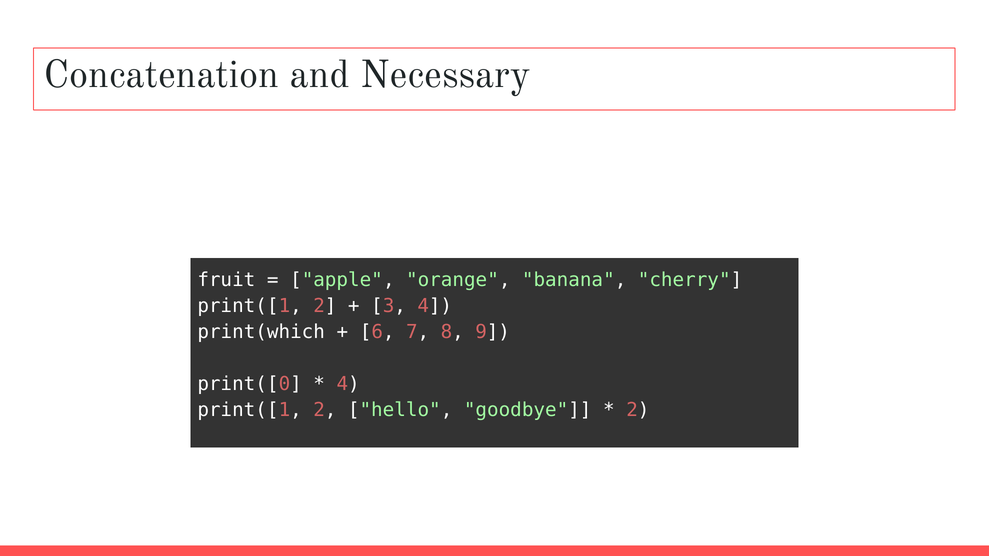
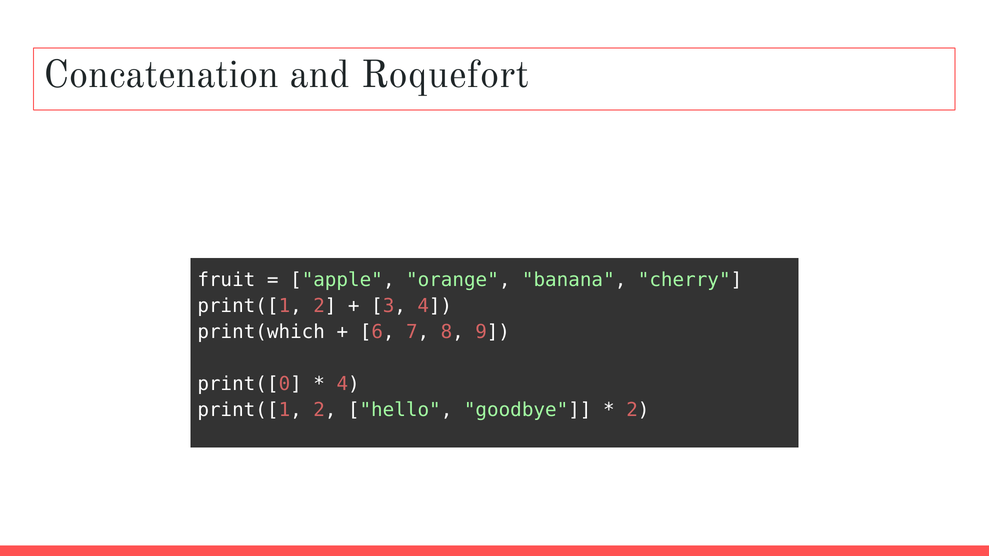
Necessary: Necessary -> Roquefort
